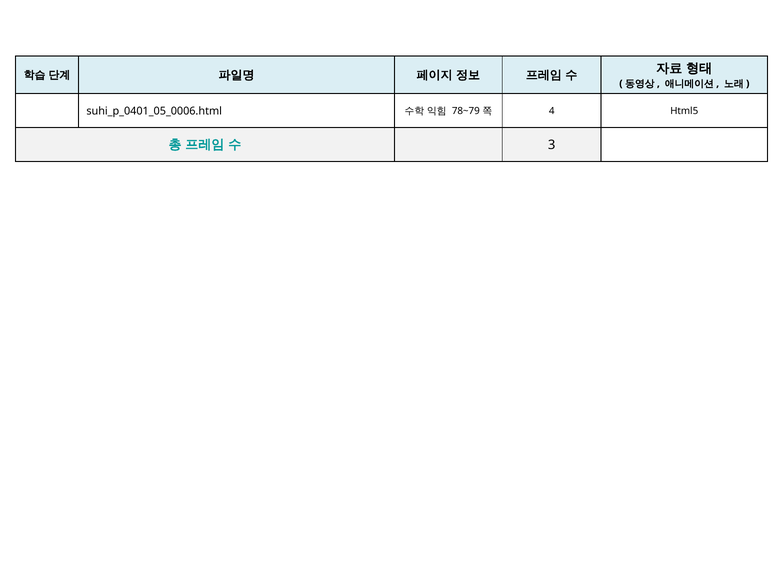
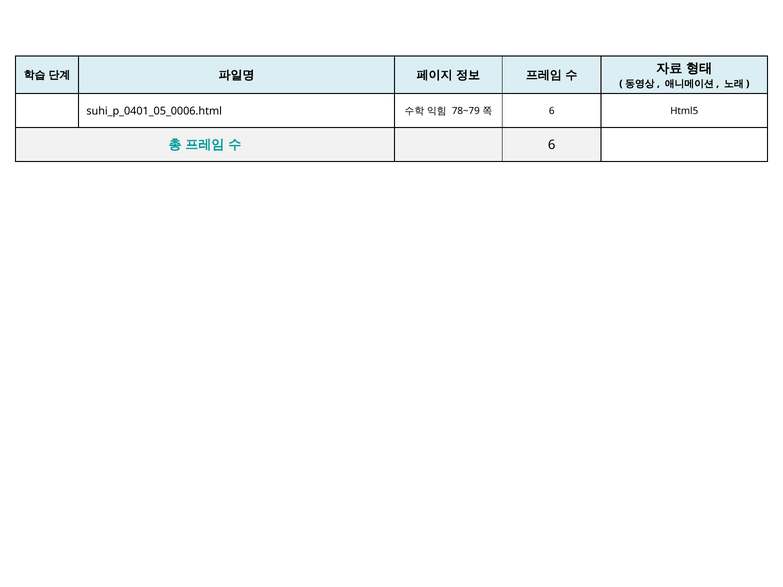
4 at (552, 111): 4 -> 6
3 at (552, 145): 3 -> 6
